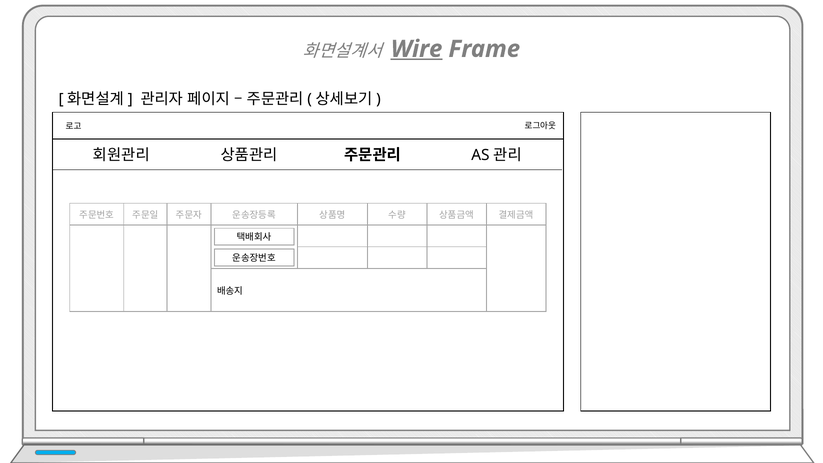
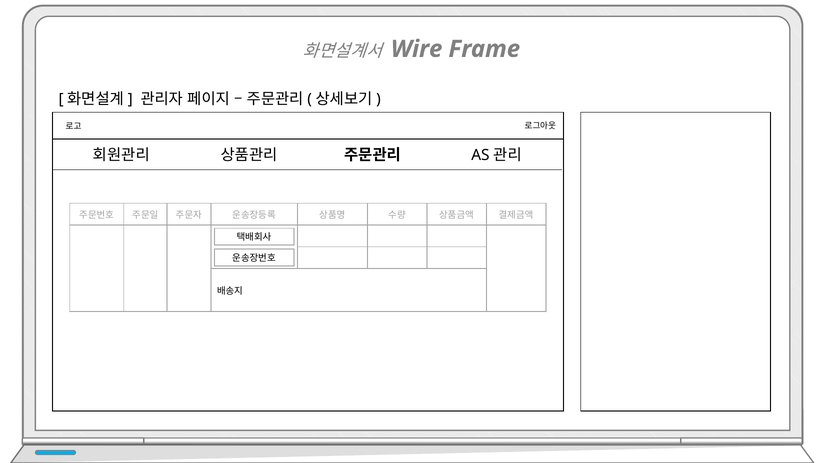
Wire underline: present -> none
